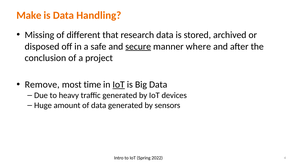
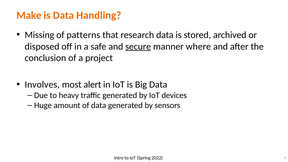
different: different -> patterns
Remove: Remove -> Involves
time: time -> alert
IoT at (119, 85) underline: present -> none
